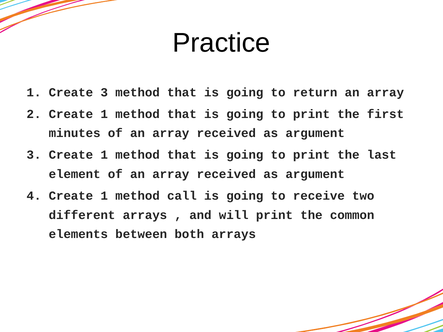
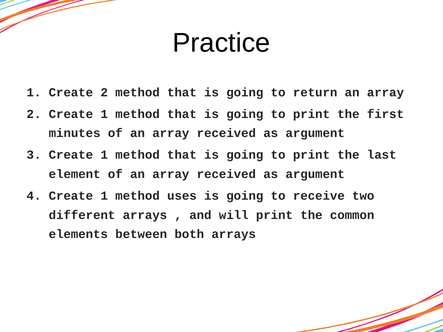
Create 3: 3 -> 2
call: call -> uses
